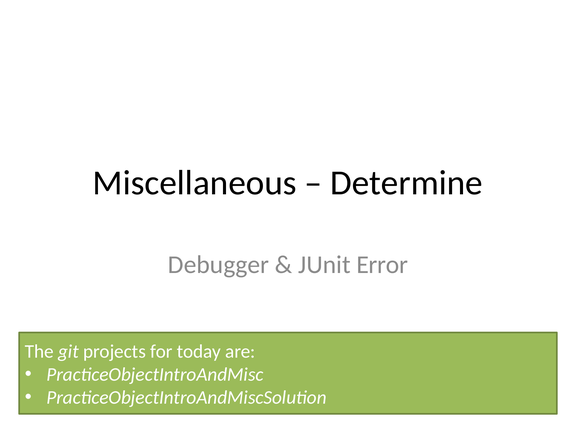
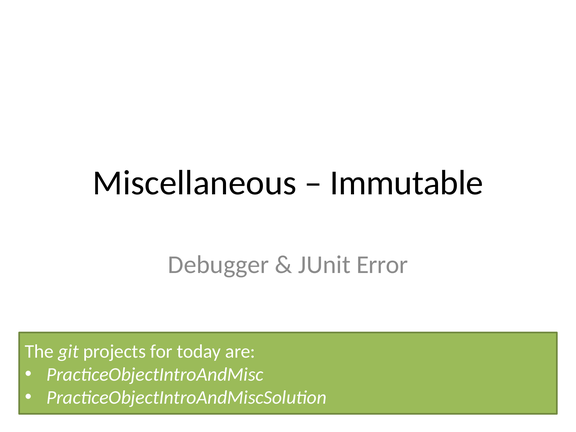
Determine: Determine -> Immutable
